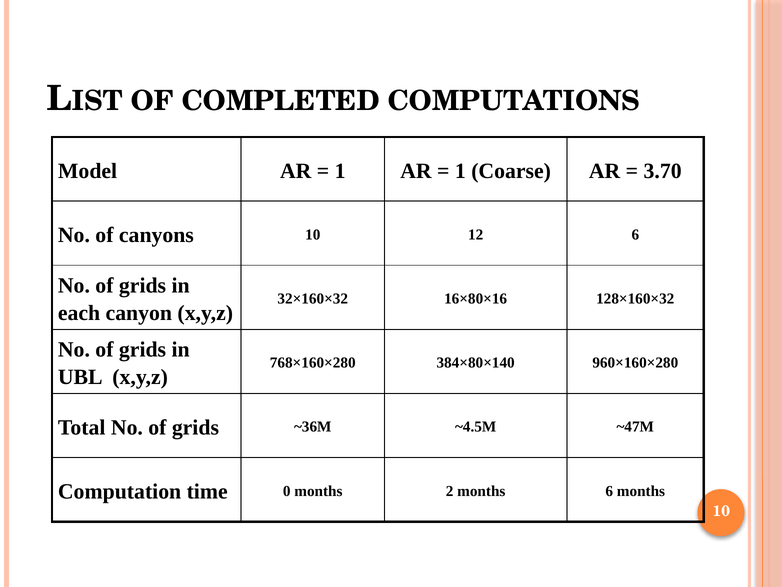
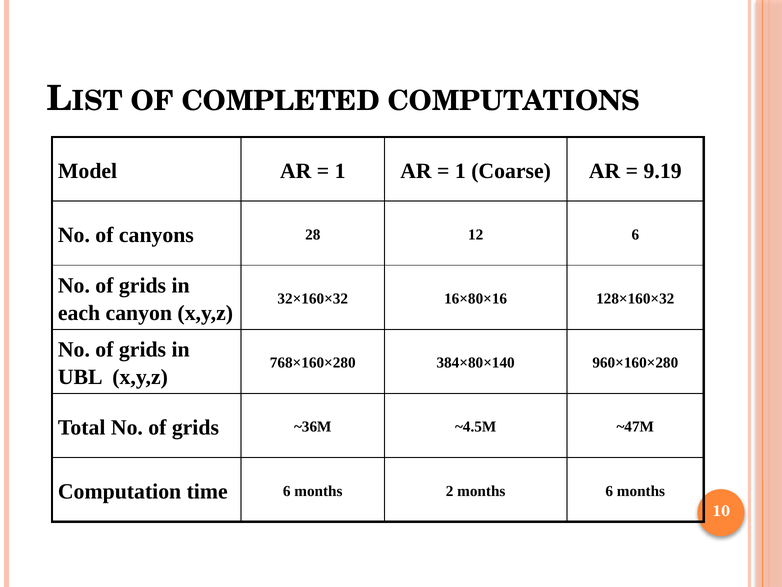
3.70: 3.70 -> 9.19
canyons 10: 10 -> 28
time 0: 0 -> 6
